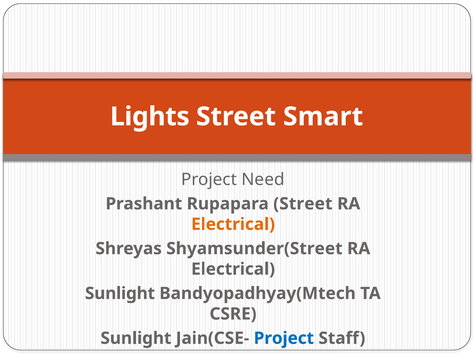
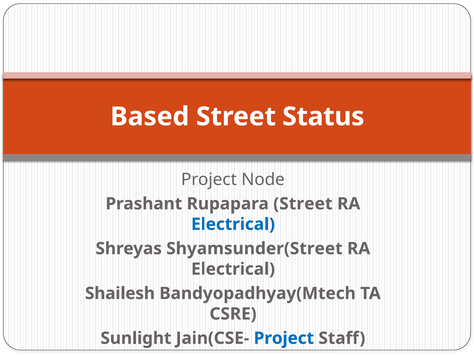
Lights: Lights -> Based
Smart: Smart -> Status
Need: Need -> Node
Electrical at (233, 225) colour: orange -> blue
Sunlight at (120, 294): Sunlight -> Shailesh
